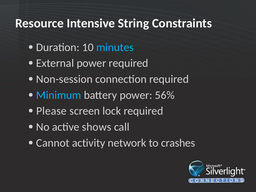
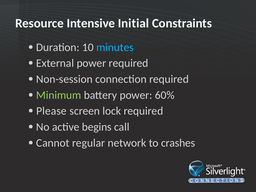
String: String -> Initial
Minimum colour: light blue -> light green
56%: 56% -> 60%
shows: shows -> begins
activity: activity -> regular
